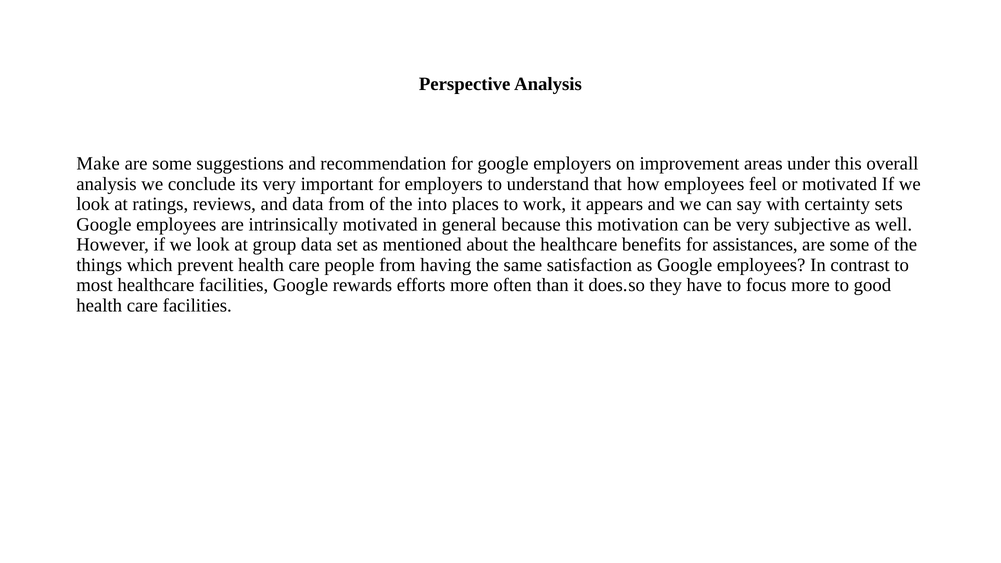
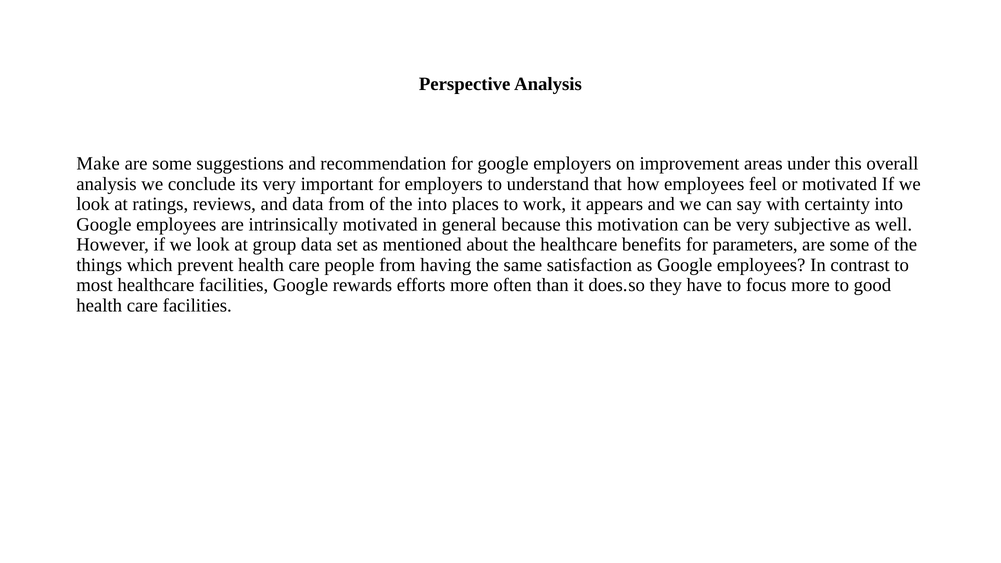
certainty sets: sets -> into
assistances: assistances -> parameters
